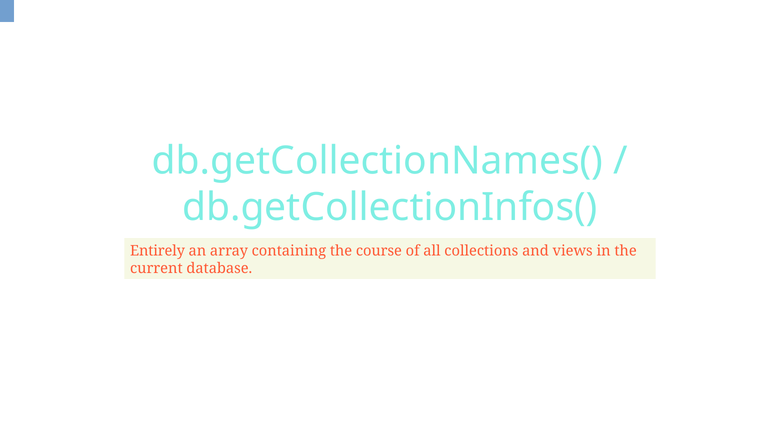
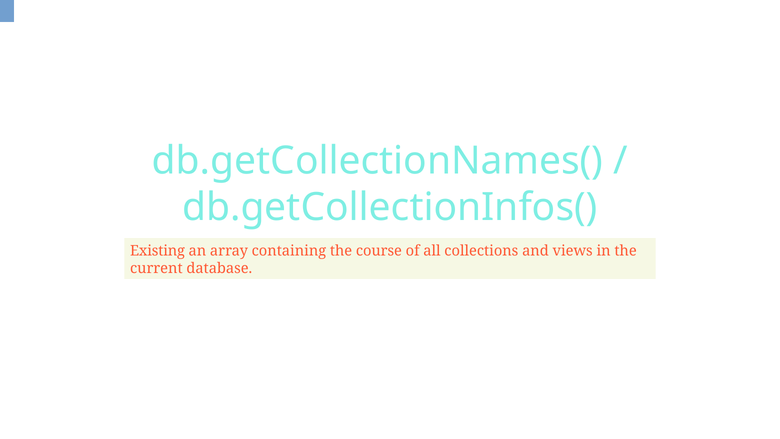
Entirely: Entirely -> Existing
